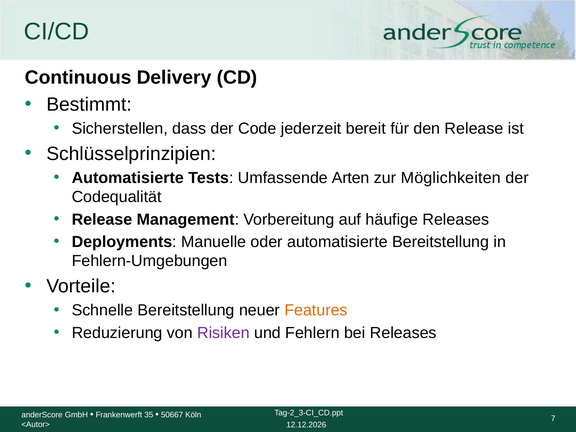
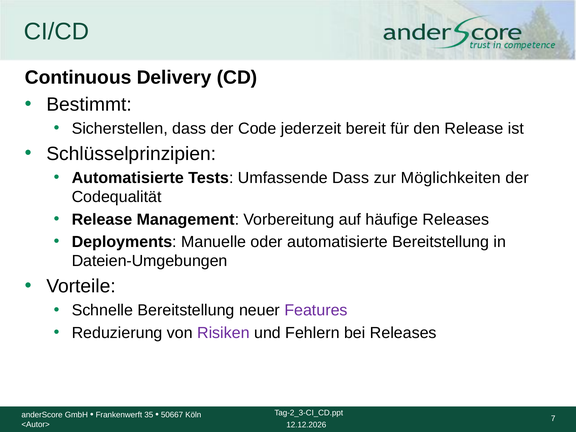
Umfassende Arten: Arten -> Dass
Fehlern-Umgebungen: Fehlern-Umgebungen -> Dateien-Umgebungen
Features colour: orange -> purple
